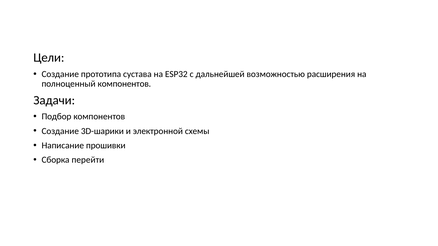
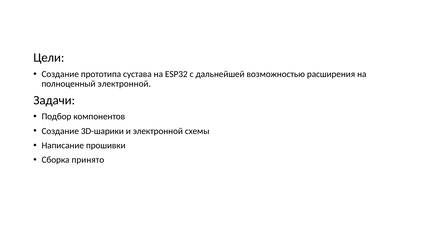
полноценный компонентов: компонентов -> электронной
перейти: перейти -> принято
